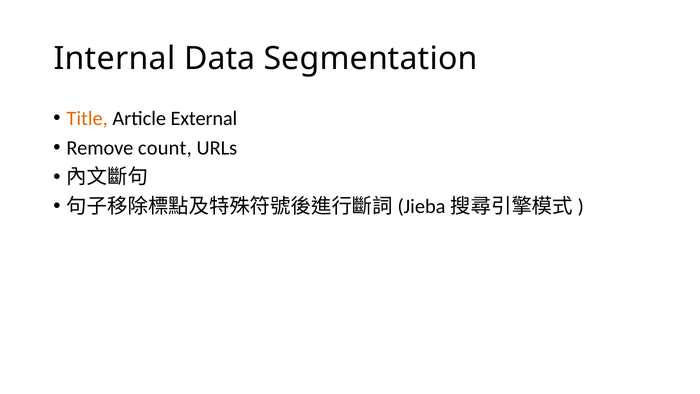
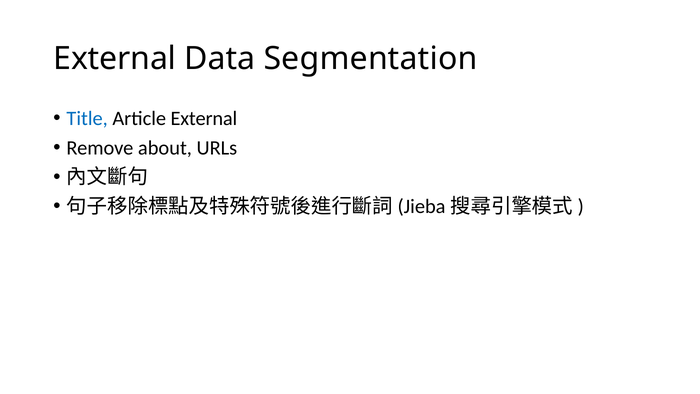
Internal at (115, 59): Internal -> External
Title colour: orange -> blue
count: count -> about
